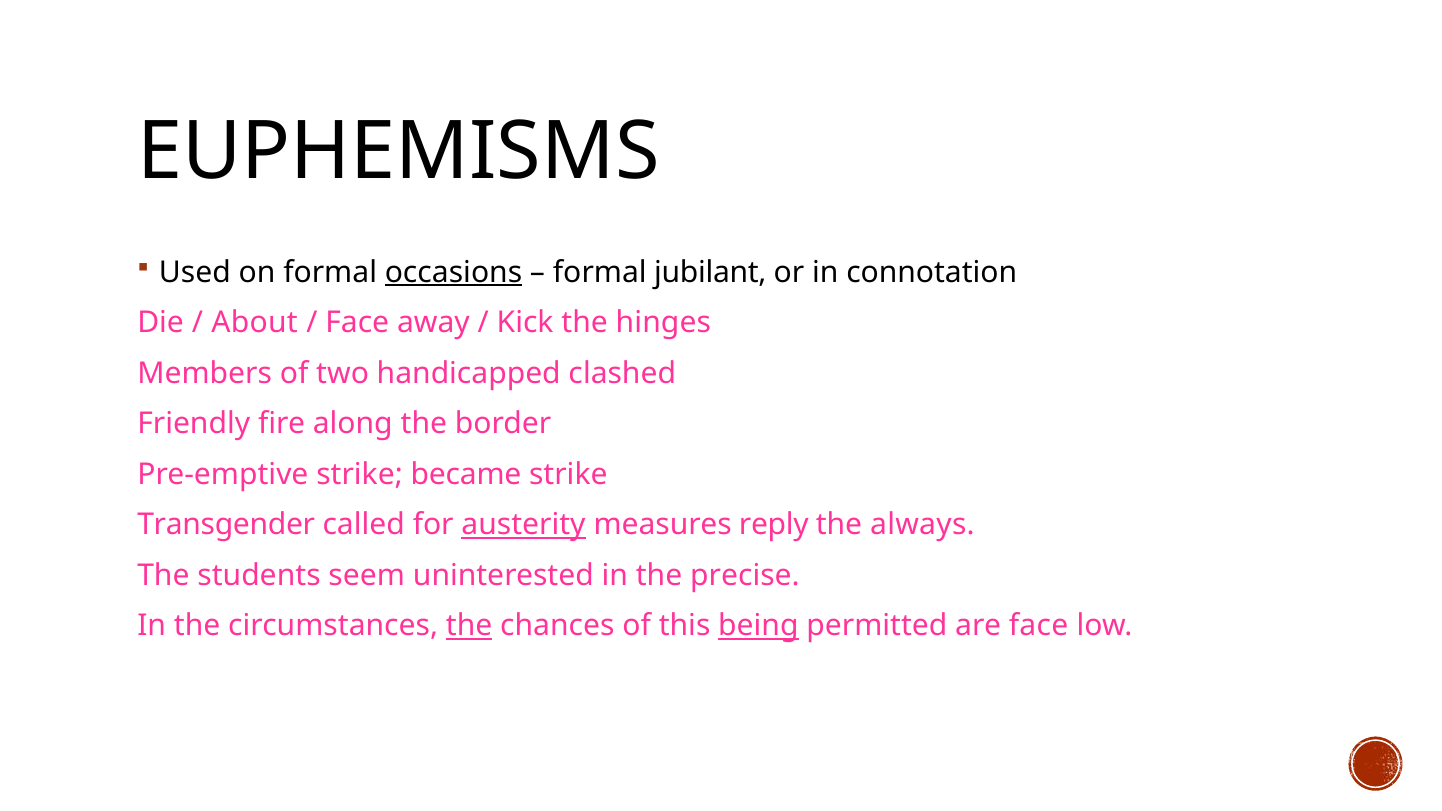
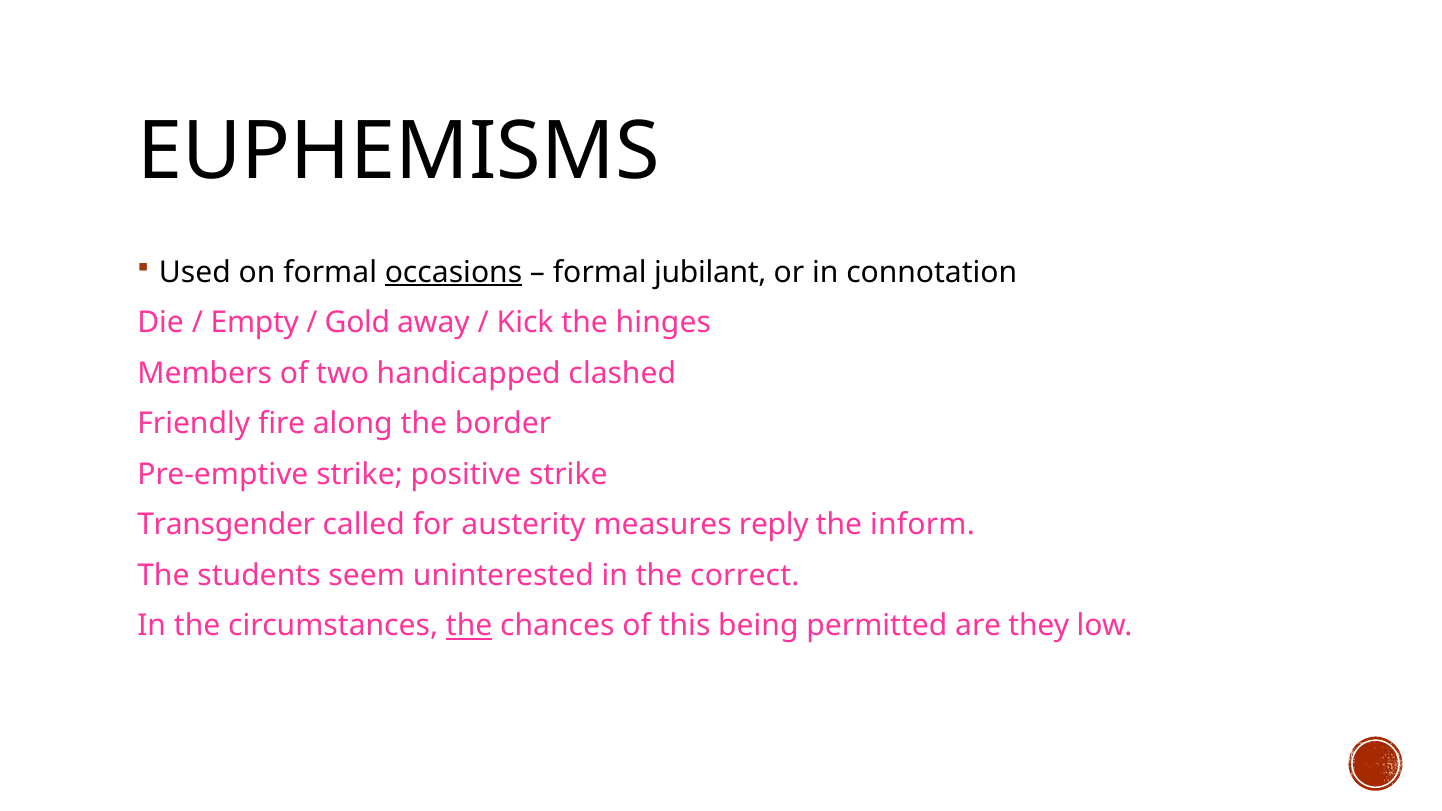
About: About -> Empty
Face at (357, 323): Face -> Gold
became: became -> positive
austerity underline: present -> none
always: always -> inform
precise: precise -> correct
being underline: present -> none
are face: face -> they
